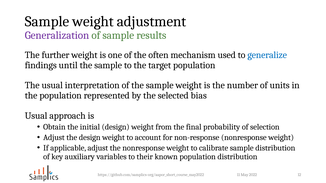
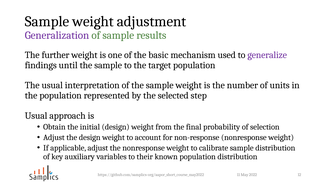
often: often -> basic
generalize colour: blue -> purple
bias: bias -> step
